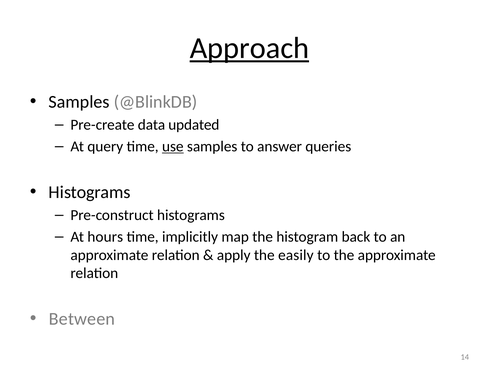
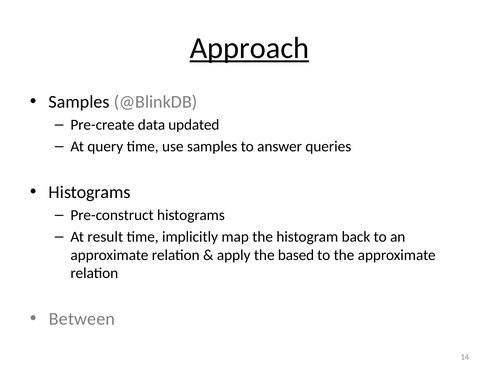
use underline: present -> none
hours: hours -> result
easily: easily -> based
